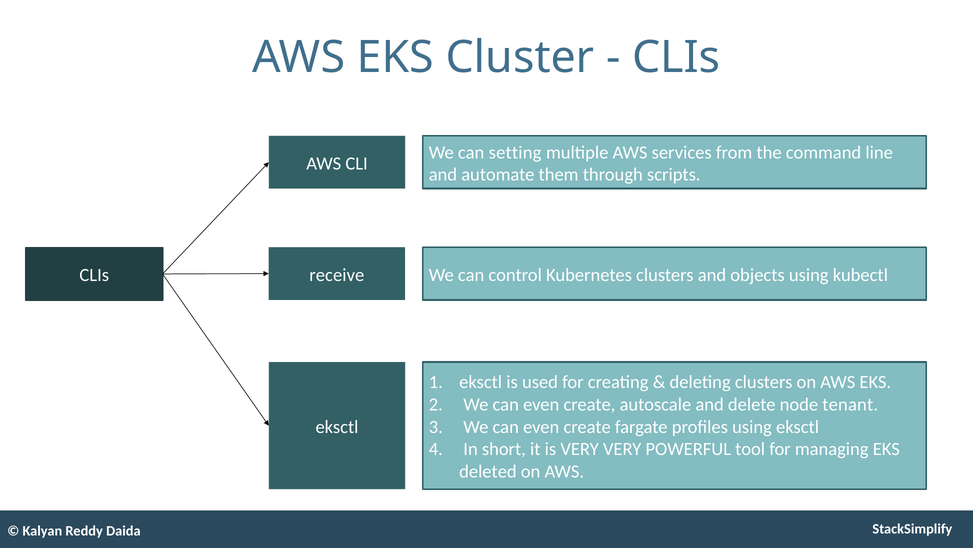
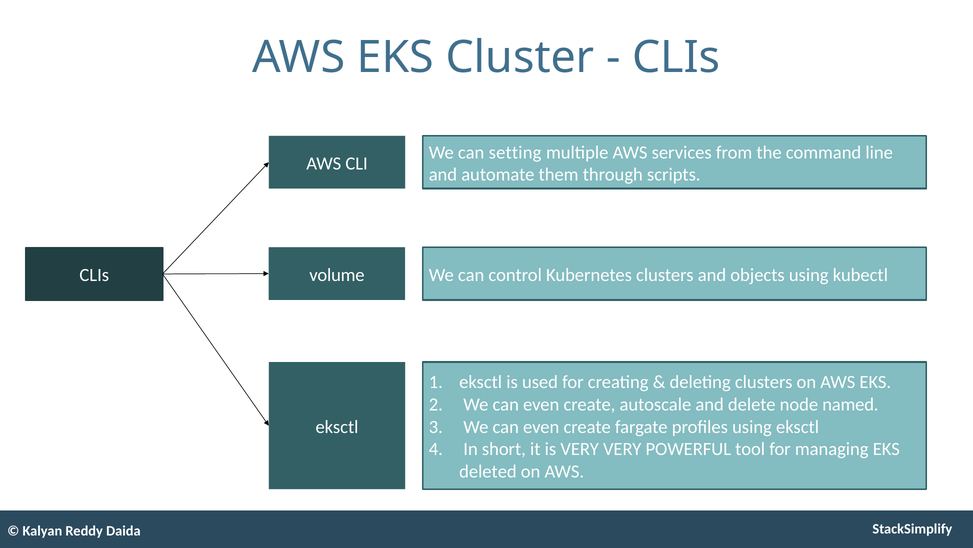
receive: receive -> volume
tenant: tenant -> named
